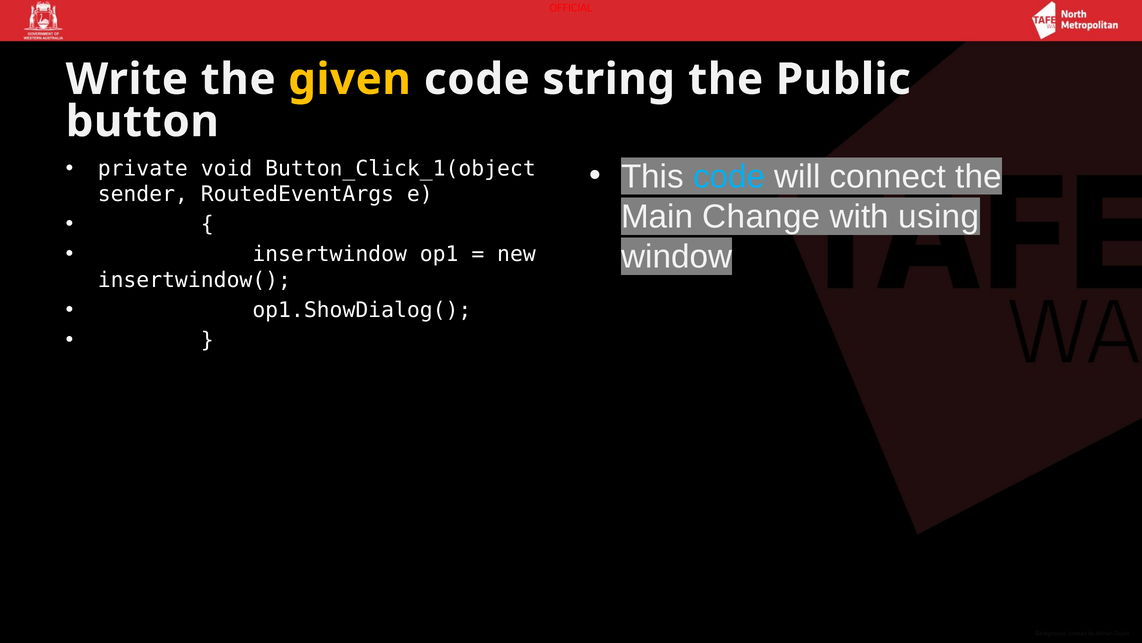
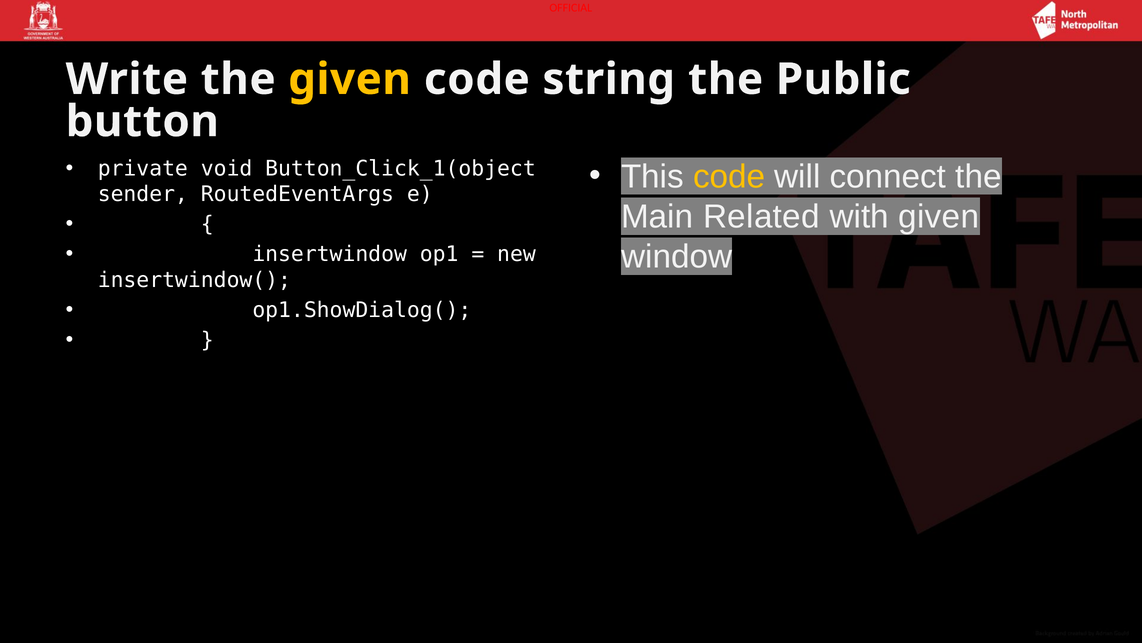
code at (729, 176) colour: light blue -> yellow
Change: Change -> Related
with using: using -> given
